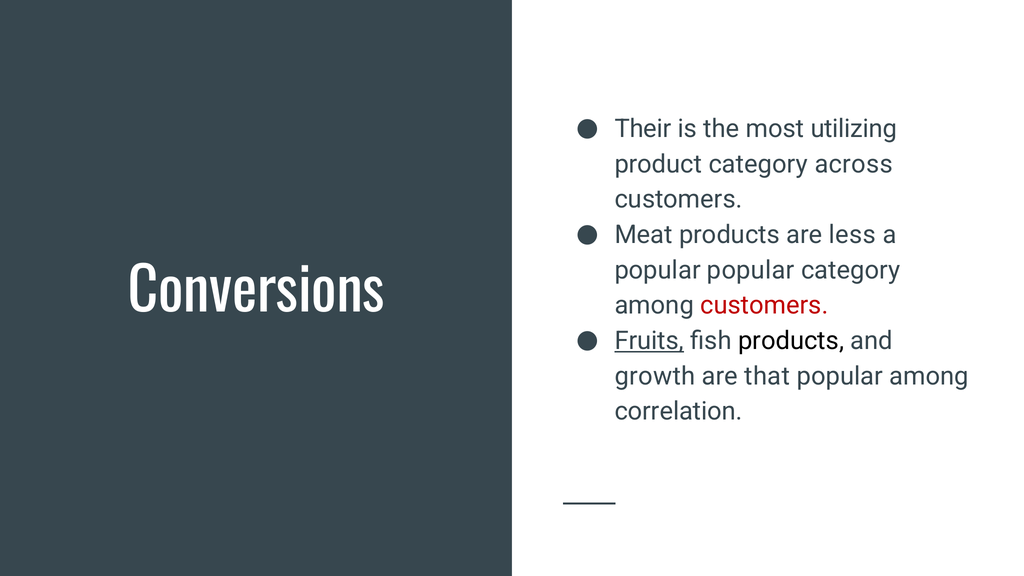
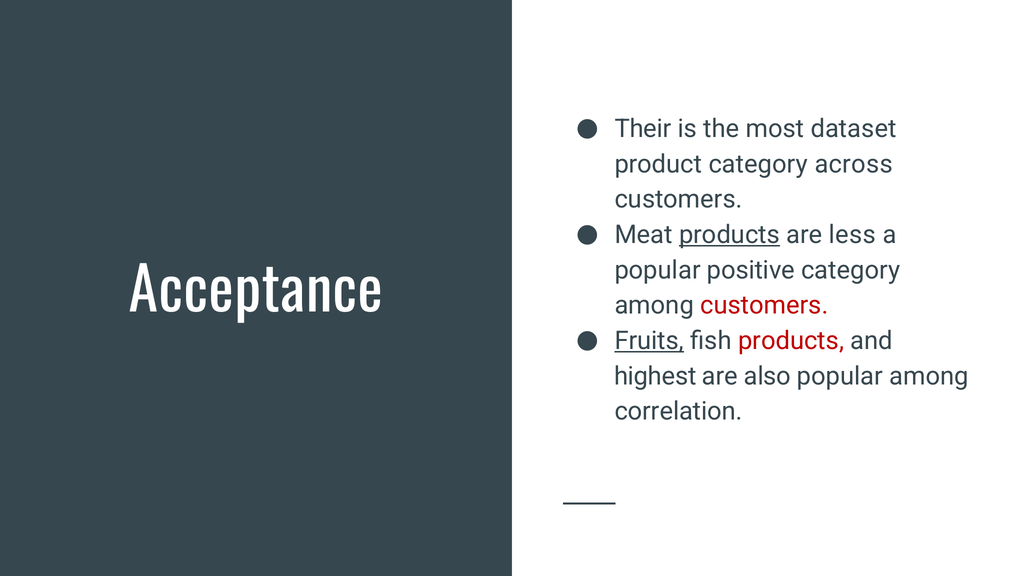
utilizing: utilizing -> dataset
products at (729, 235) underline: none -> present
popular popular: popular -> positive
Conversions: Conversions -> Acceptance
products at (791, 341) colour: black -> red
growth: growth -> highest
that: that -> also
